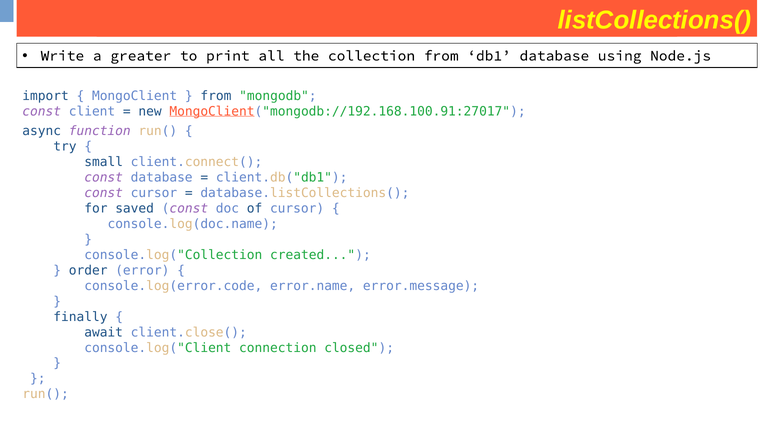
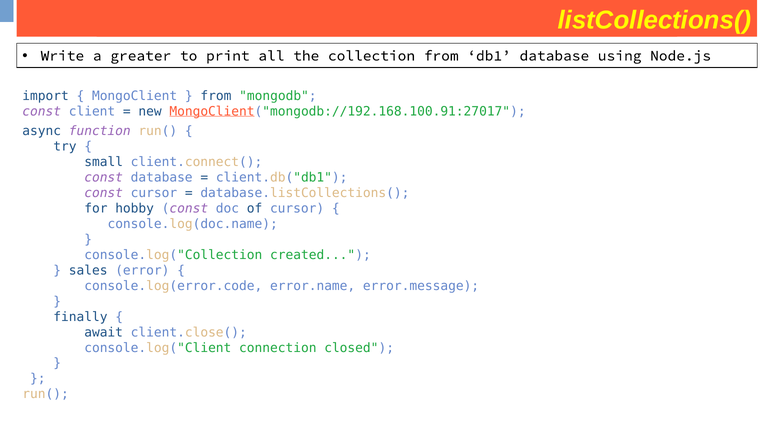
saved: saved -> hobby
order: order -> sales
